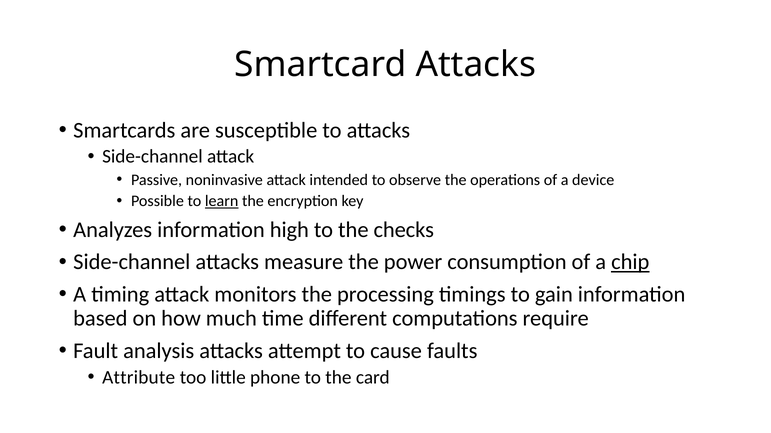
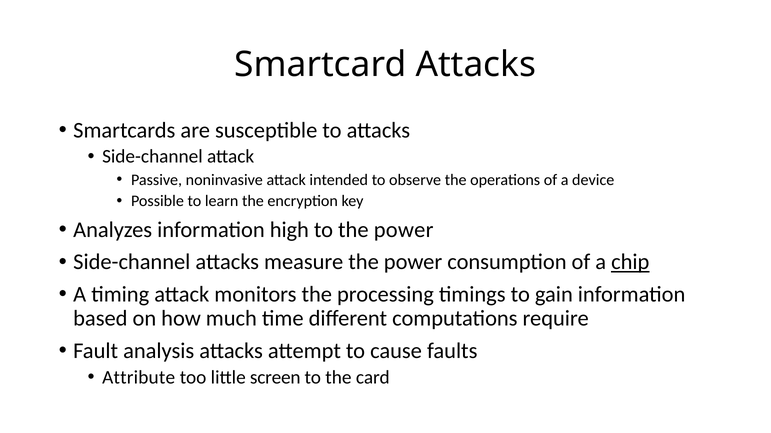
learn underline: present -> none
to the checks: checks -> power
phone: phone -> screen
